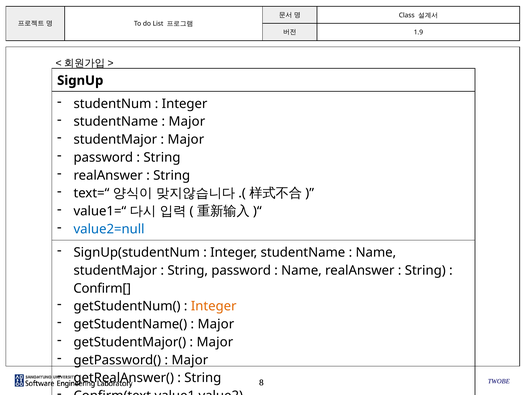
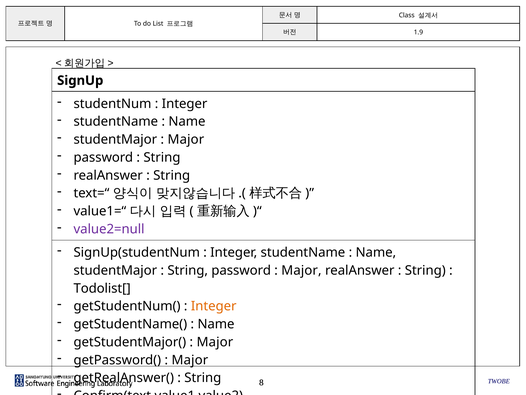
Major at (187, 121): Major -> Name
value2=null colour: blue -> purple
Name at (302, 270): Name -> Major
Confirm[: Confirm[ -> Todolist[
Major at (216, 324): Major -> Name
